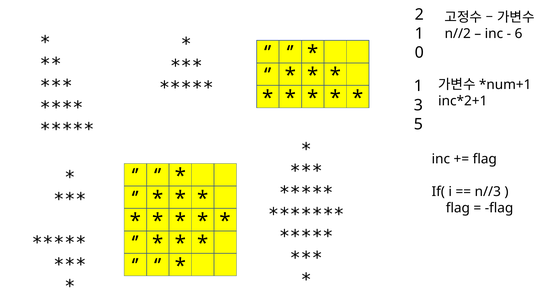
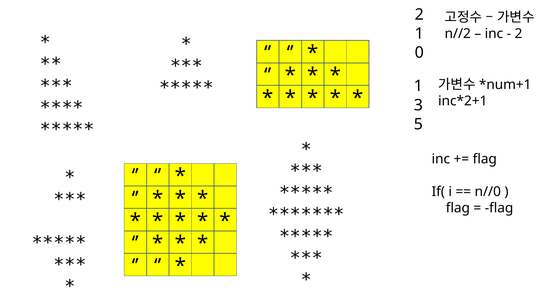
6 at (518, 34): 6 -> 2
n//3: n//3 -> n//0
